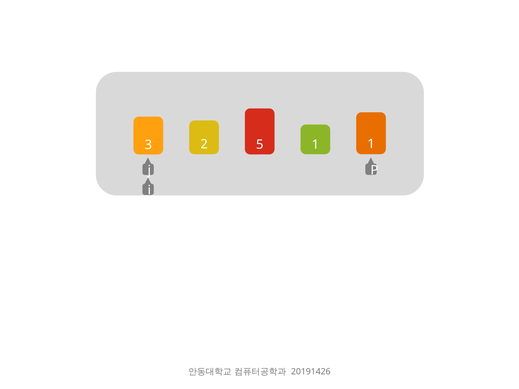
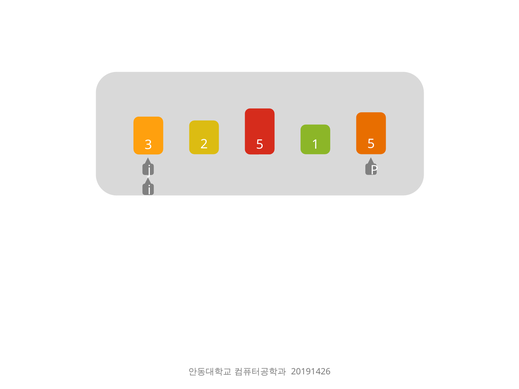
3 1: 1 -> 5
